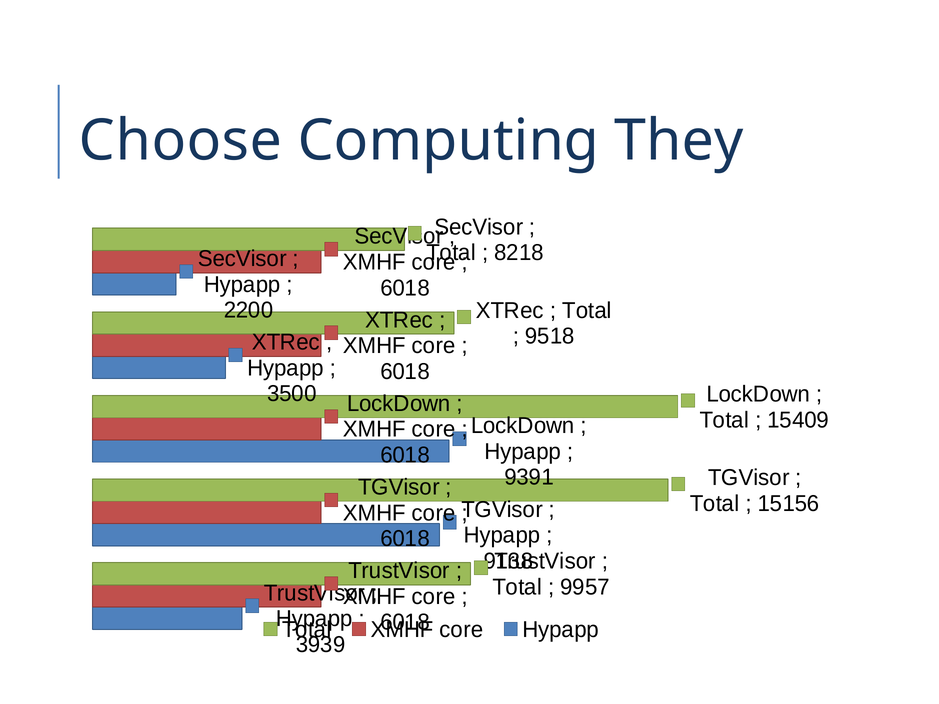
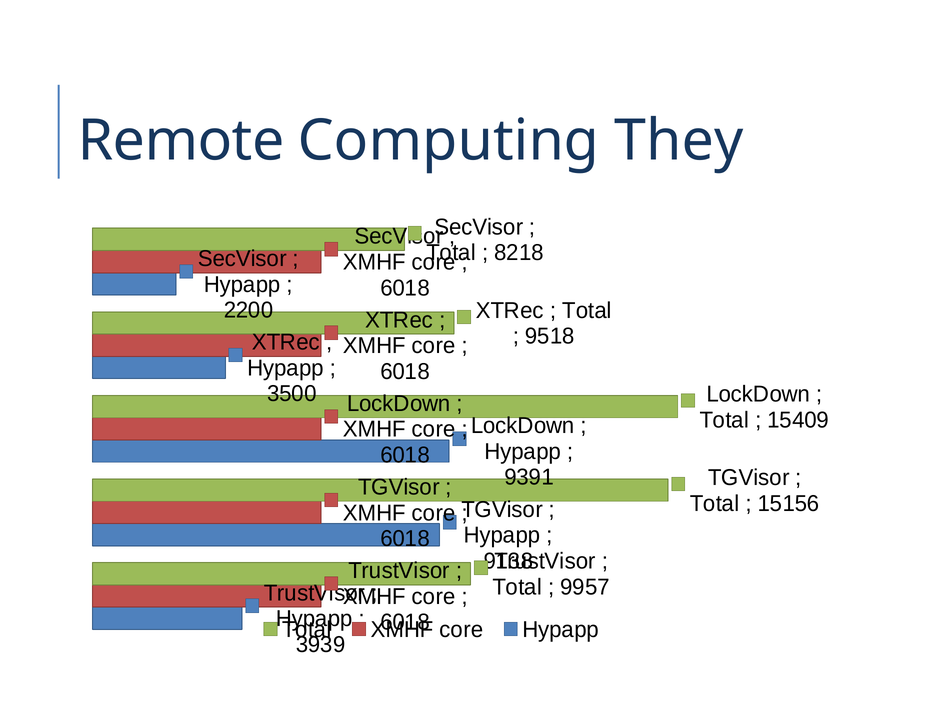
Choose: Choose -> Remote
